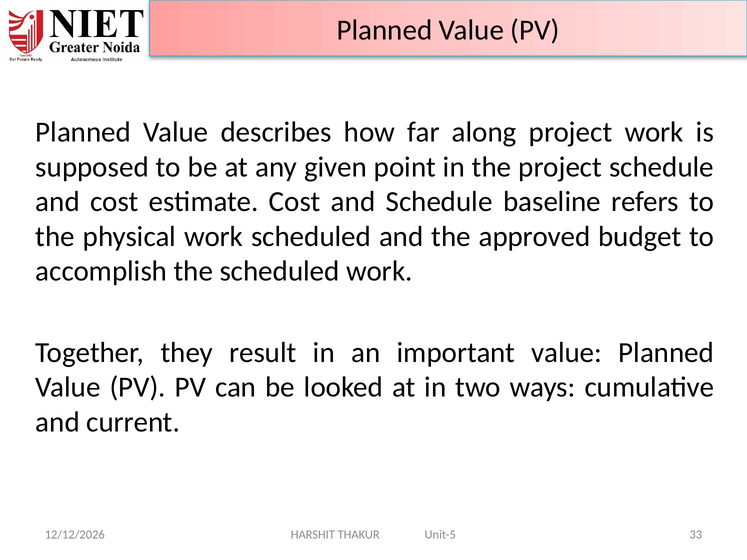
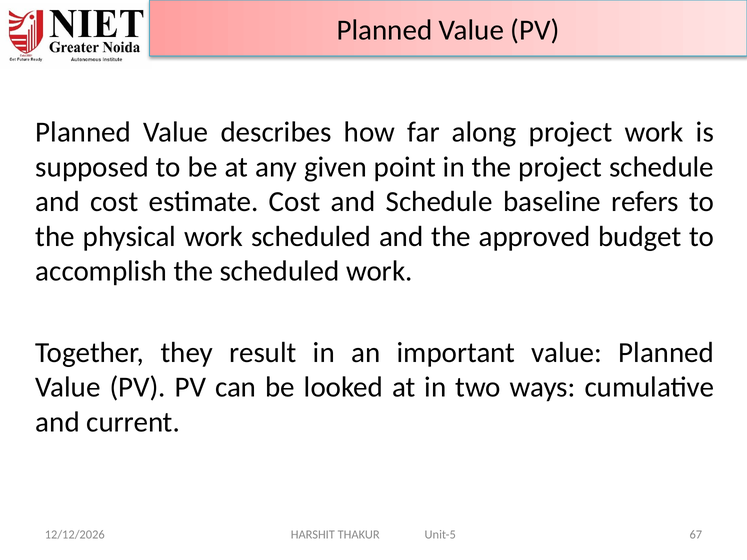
33: 33 -> 67
